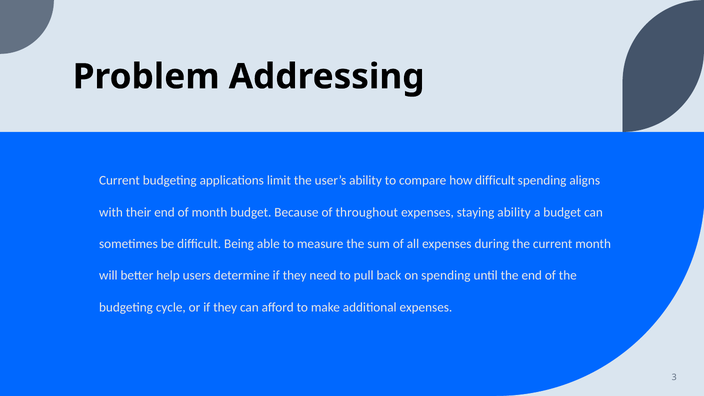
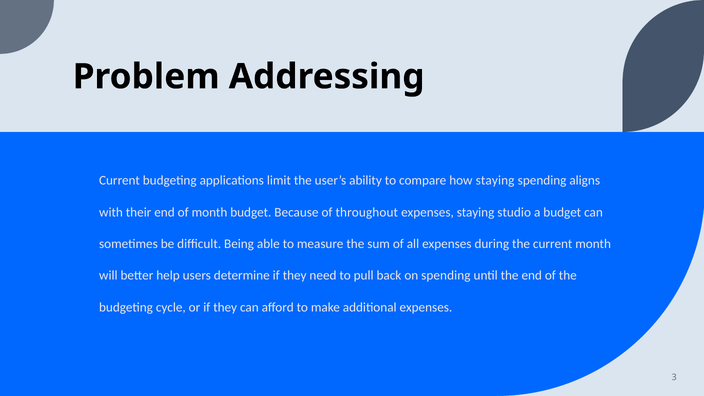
how difficult: difficult -> staying
staying ability: ability -> studio
